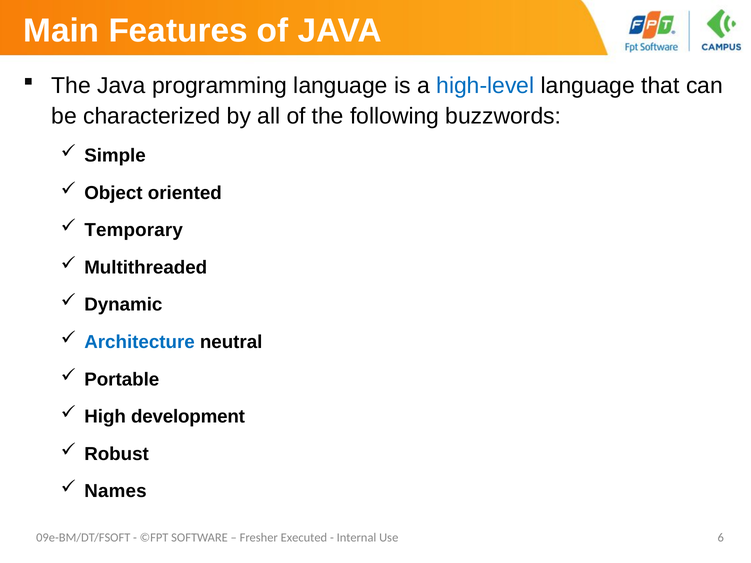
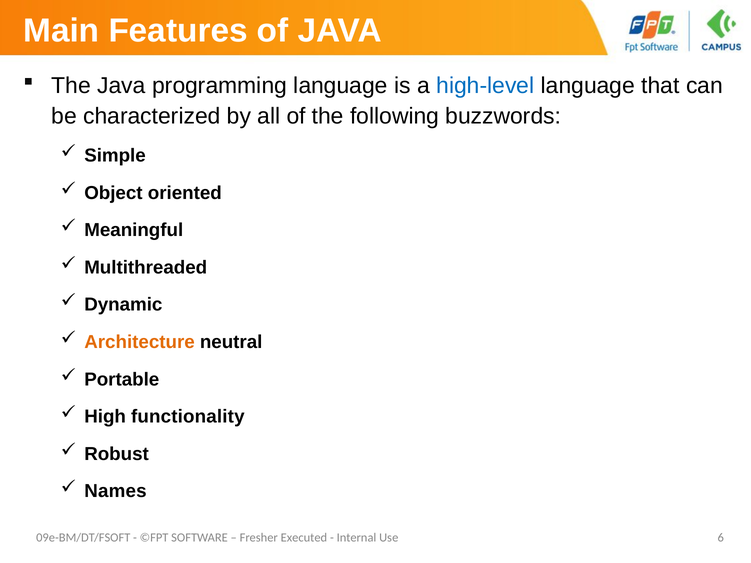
Temporary: Temporary -> Meaningful
Architecture colour: blue -> orange
development: development -> functionality
